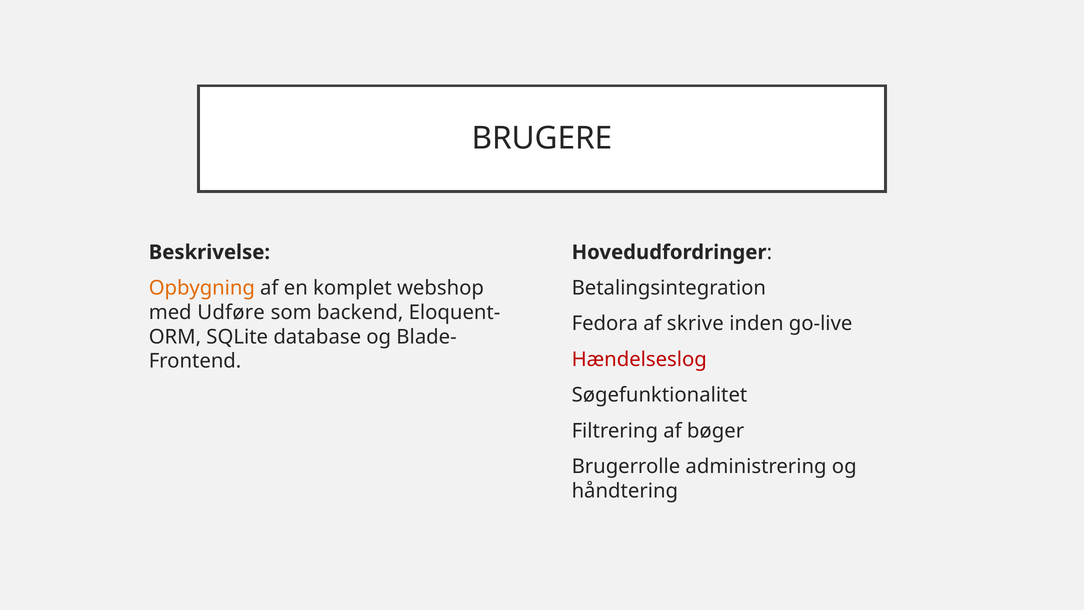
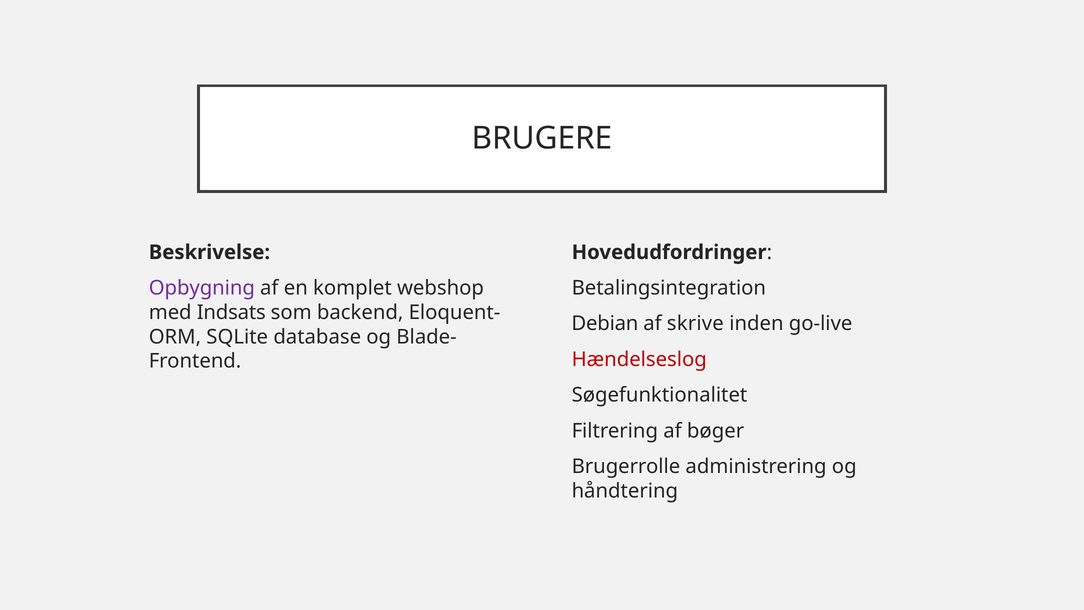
Opbygning colour: orange -> purple
Udføre: Udføre -> Indsats
Fedora: Fedora -> Debian
